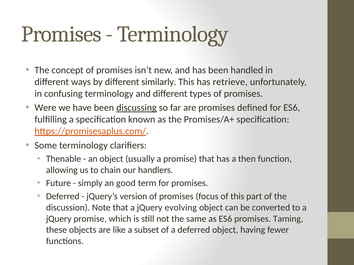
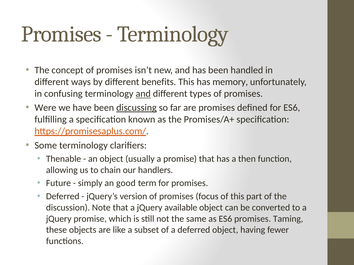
similarly: similarly -> benefits
retrieve: retrieve -> memory
and at (143, 94) underline: none -> present
evolving: evolving -> available
